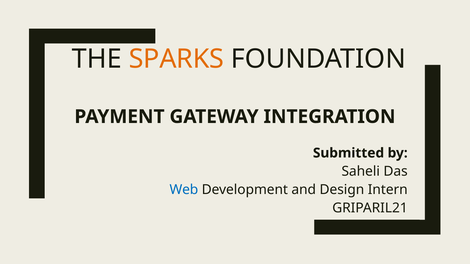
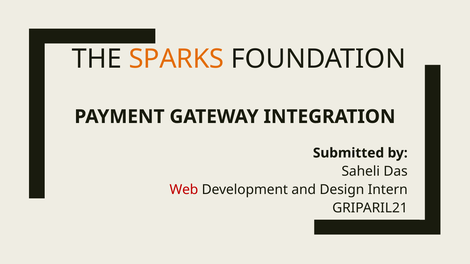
Web colour: blue -> red
